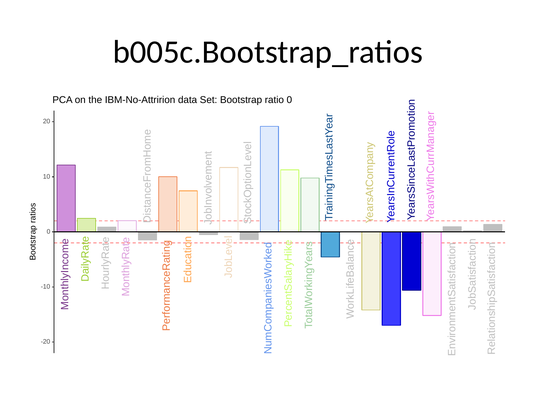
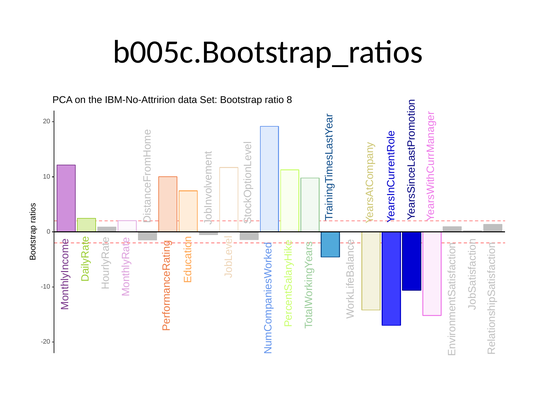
ratio 0: 0 -> 8
